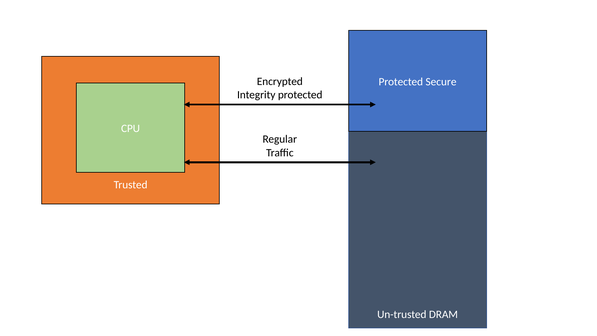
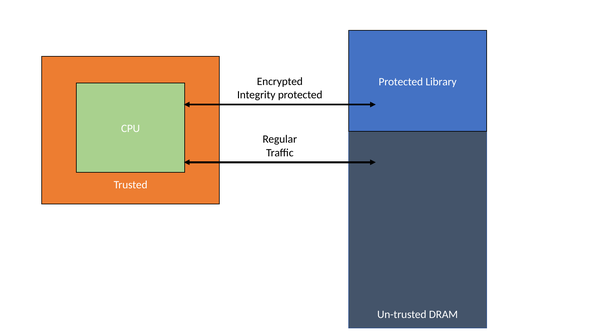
Secure: Secure -> Library
